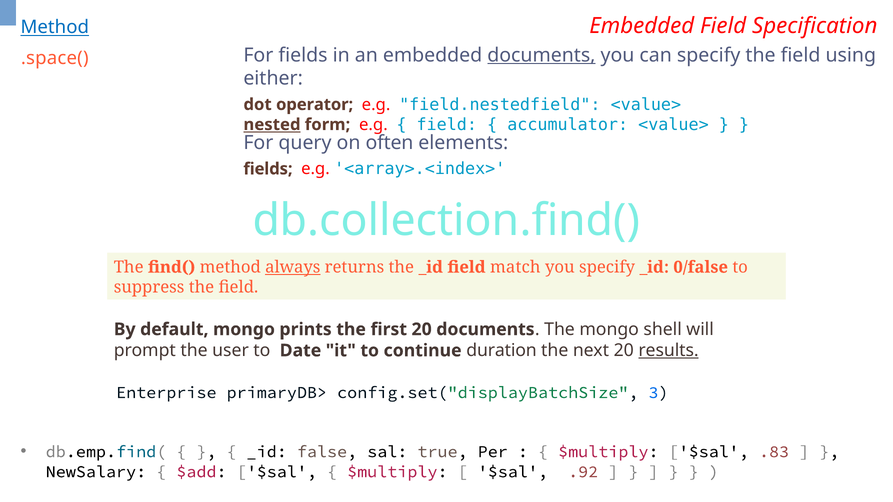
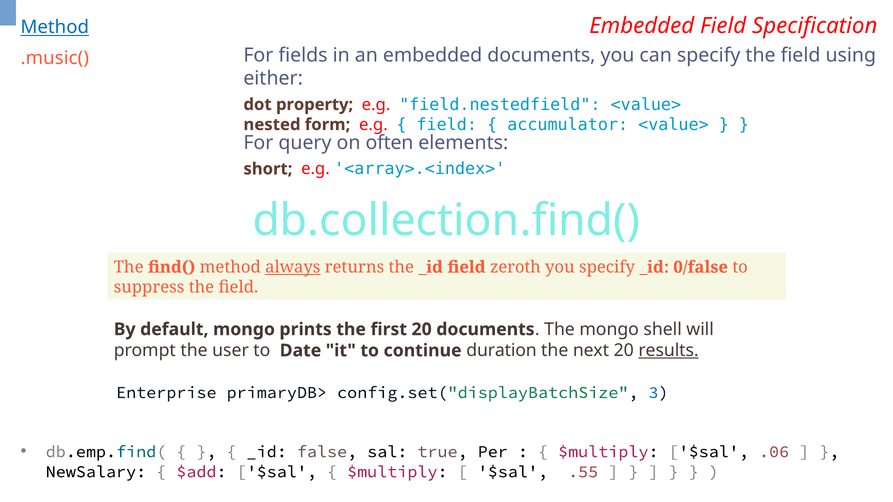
documents at (541, 55) underline: present -> none
.space(: .space( -> .music(
operator: operator -> property
nested underline: present -> none
fields at (268, 169): fields -> short
match: match -> zeroth
.83: .83 -> .06
.92: .92 -> .55
